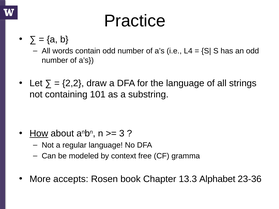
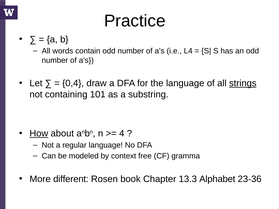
2,2: 2,2 -> 0,4
strings underline: none -> present
3: 3 -> 4
accepts: accepts -> different
